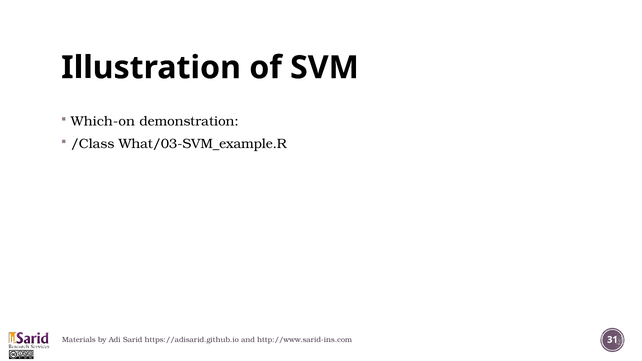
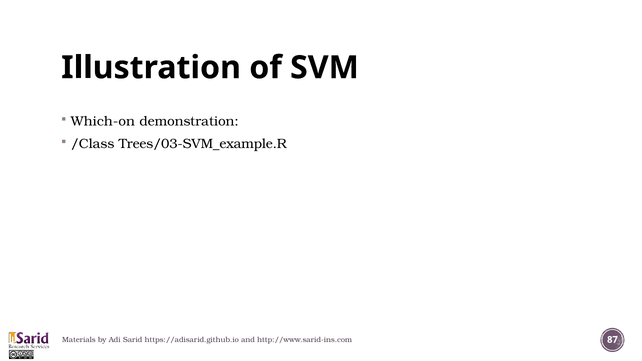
What/03-SVM_example.R: What/03-SVM_example.R -> Trees/03-SVM_example.R
31: 31 -> 87
